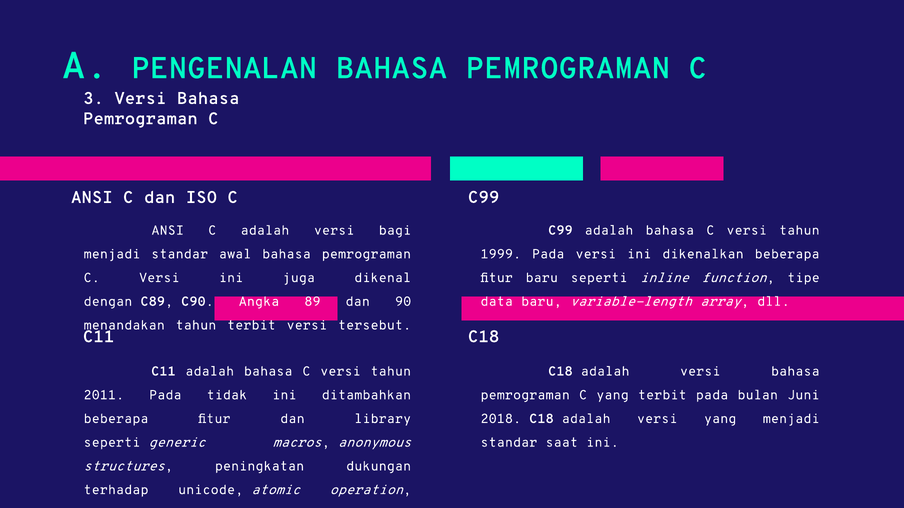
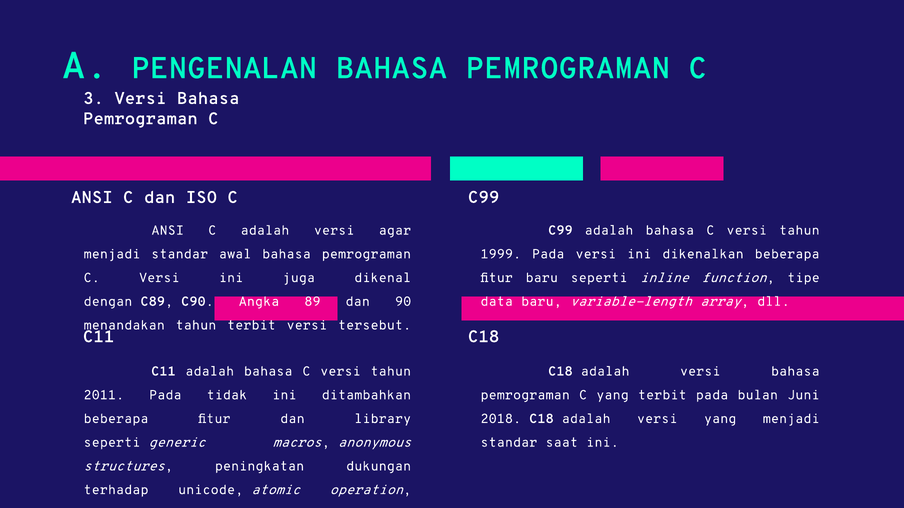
bagi: bagi -> agar
